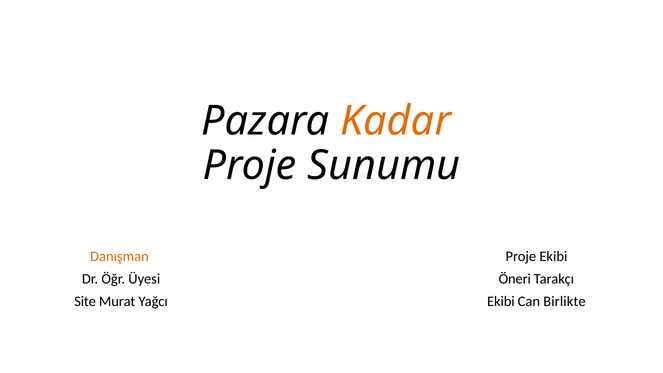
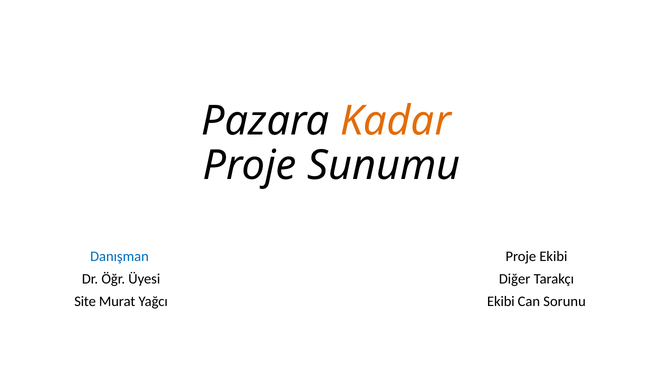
Danışman colour: orange -> blue
Öneri: Öneri -> Diğer
Birlikte: Birlikte -> Sorunu
